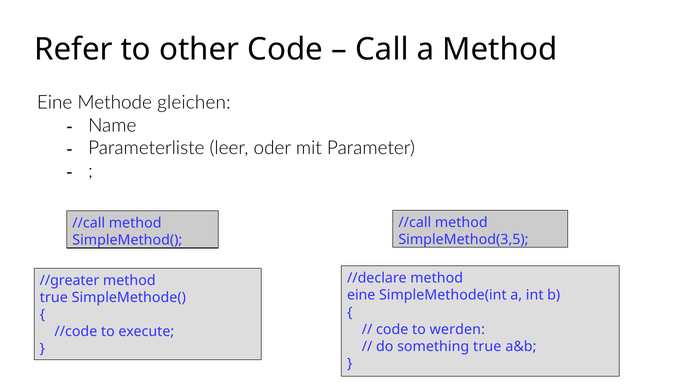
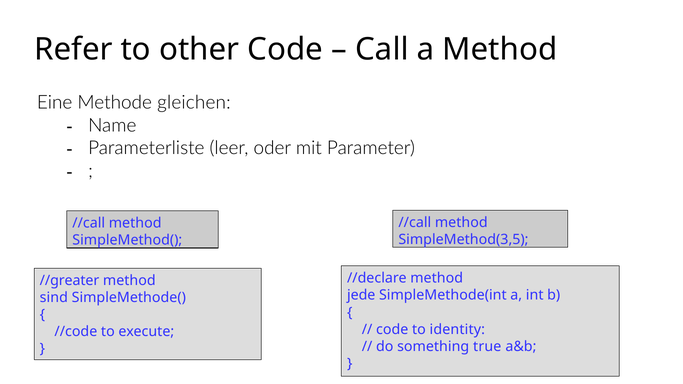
eine at (361, 295): eine -> jede
true at (54, 298): true -> sind
werden: werden -> identity
